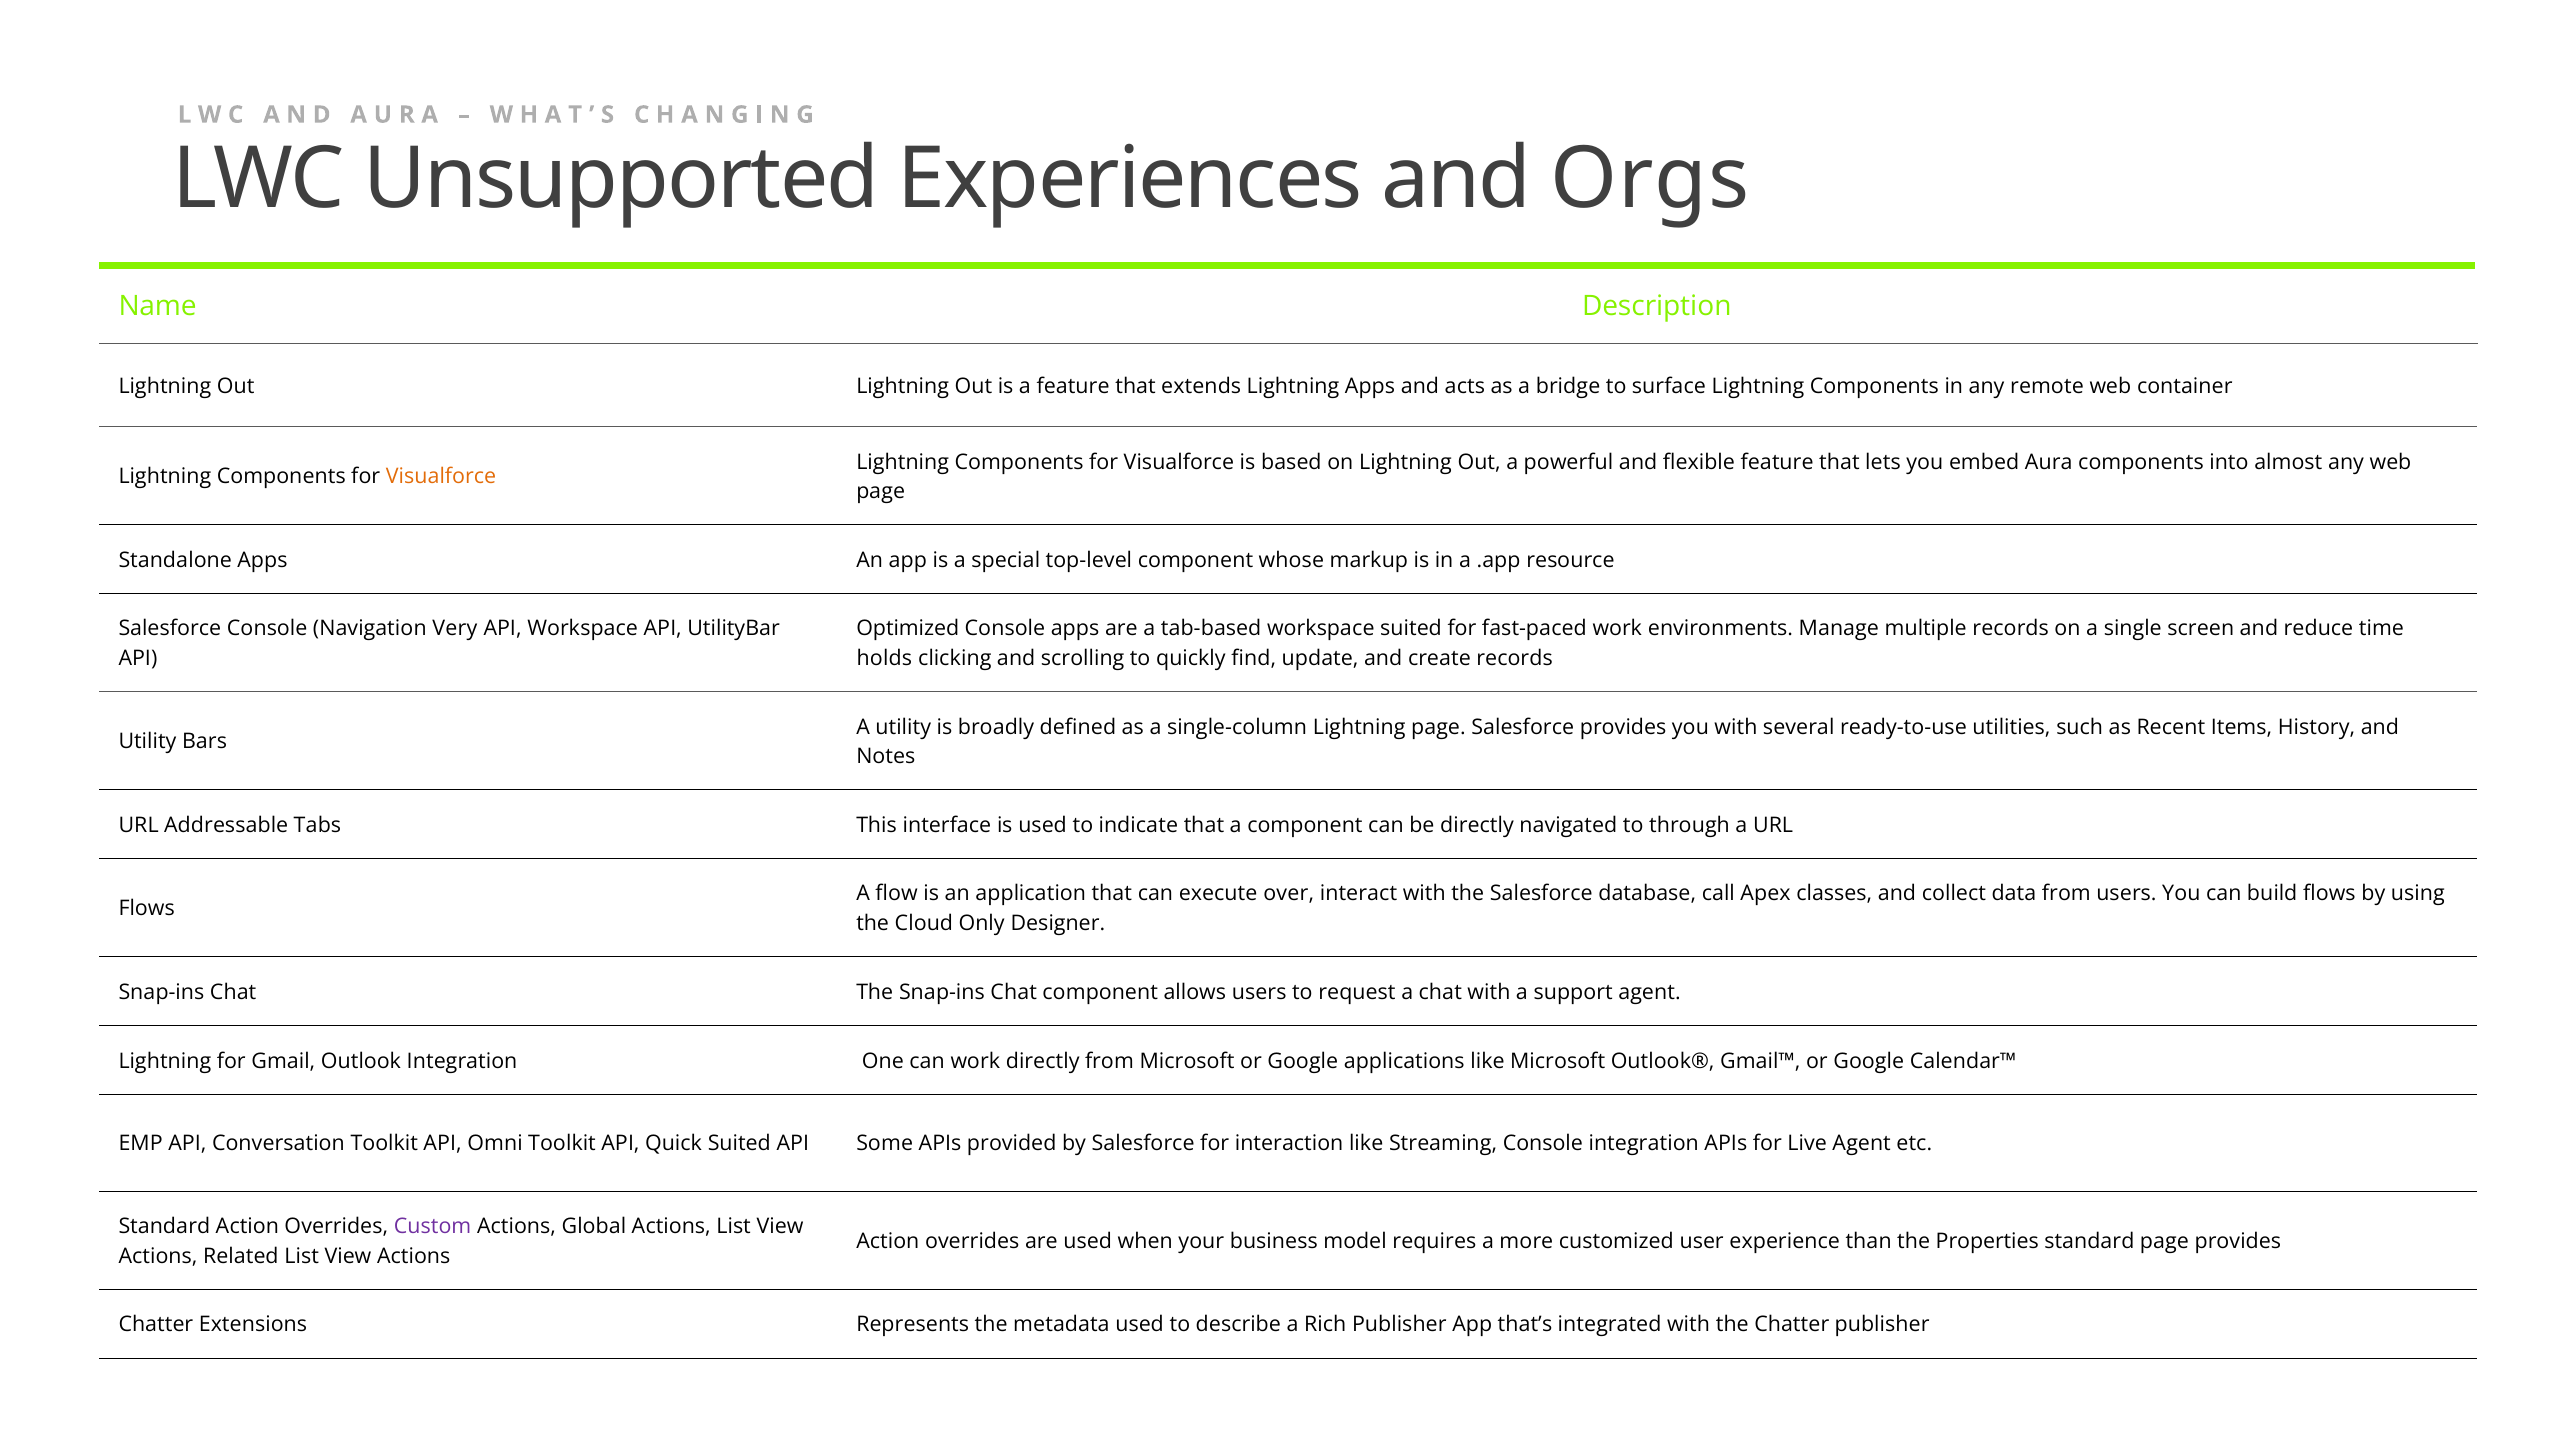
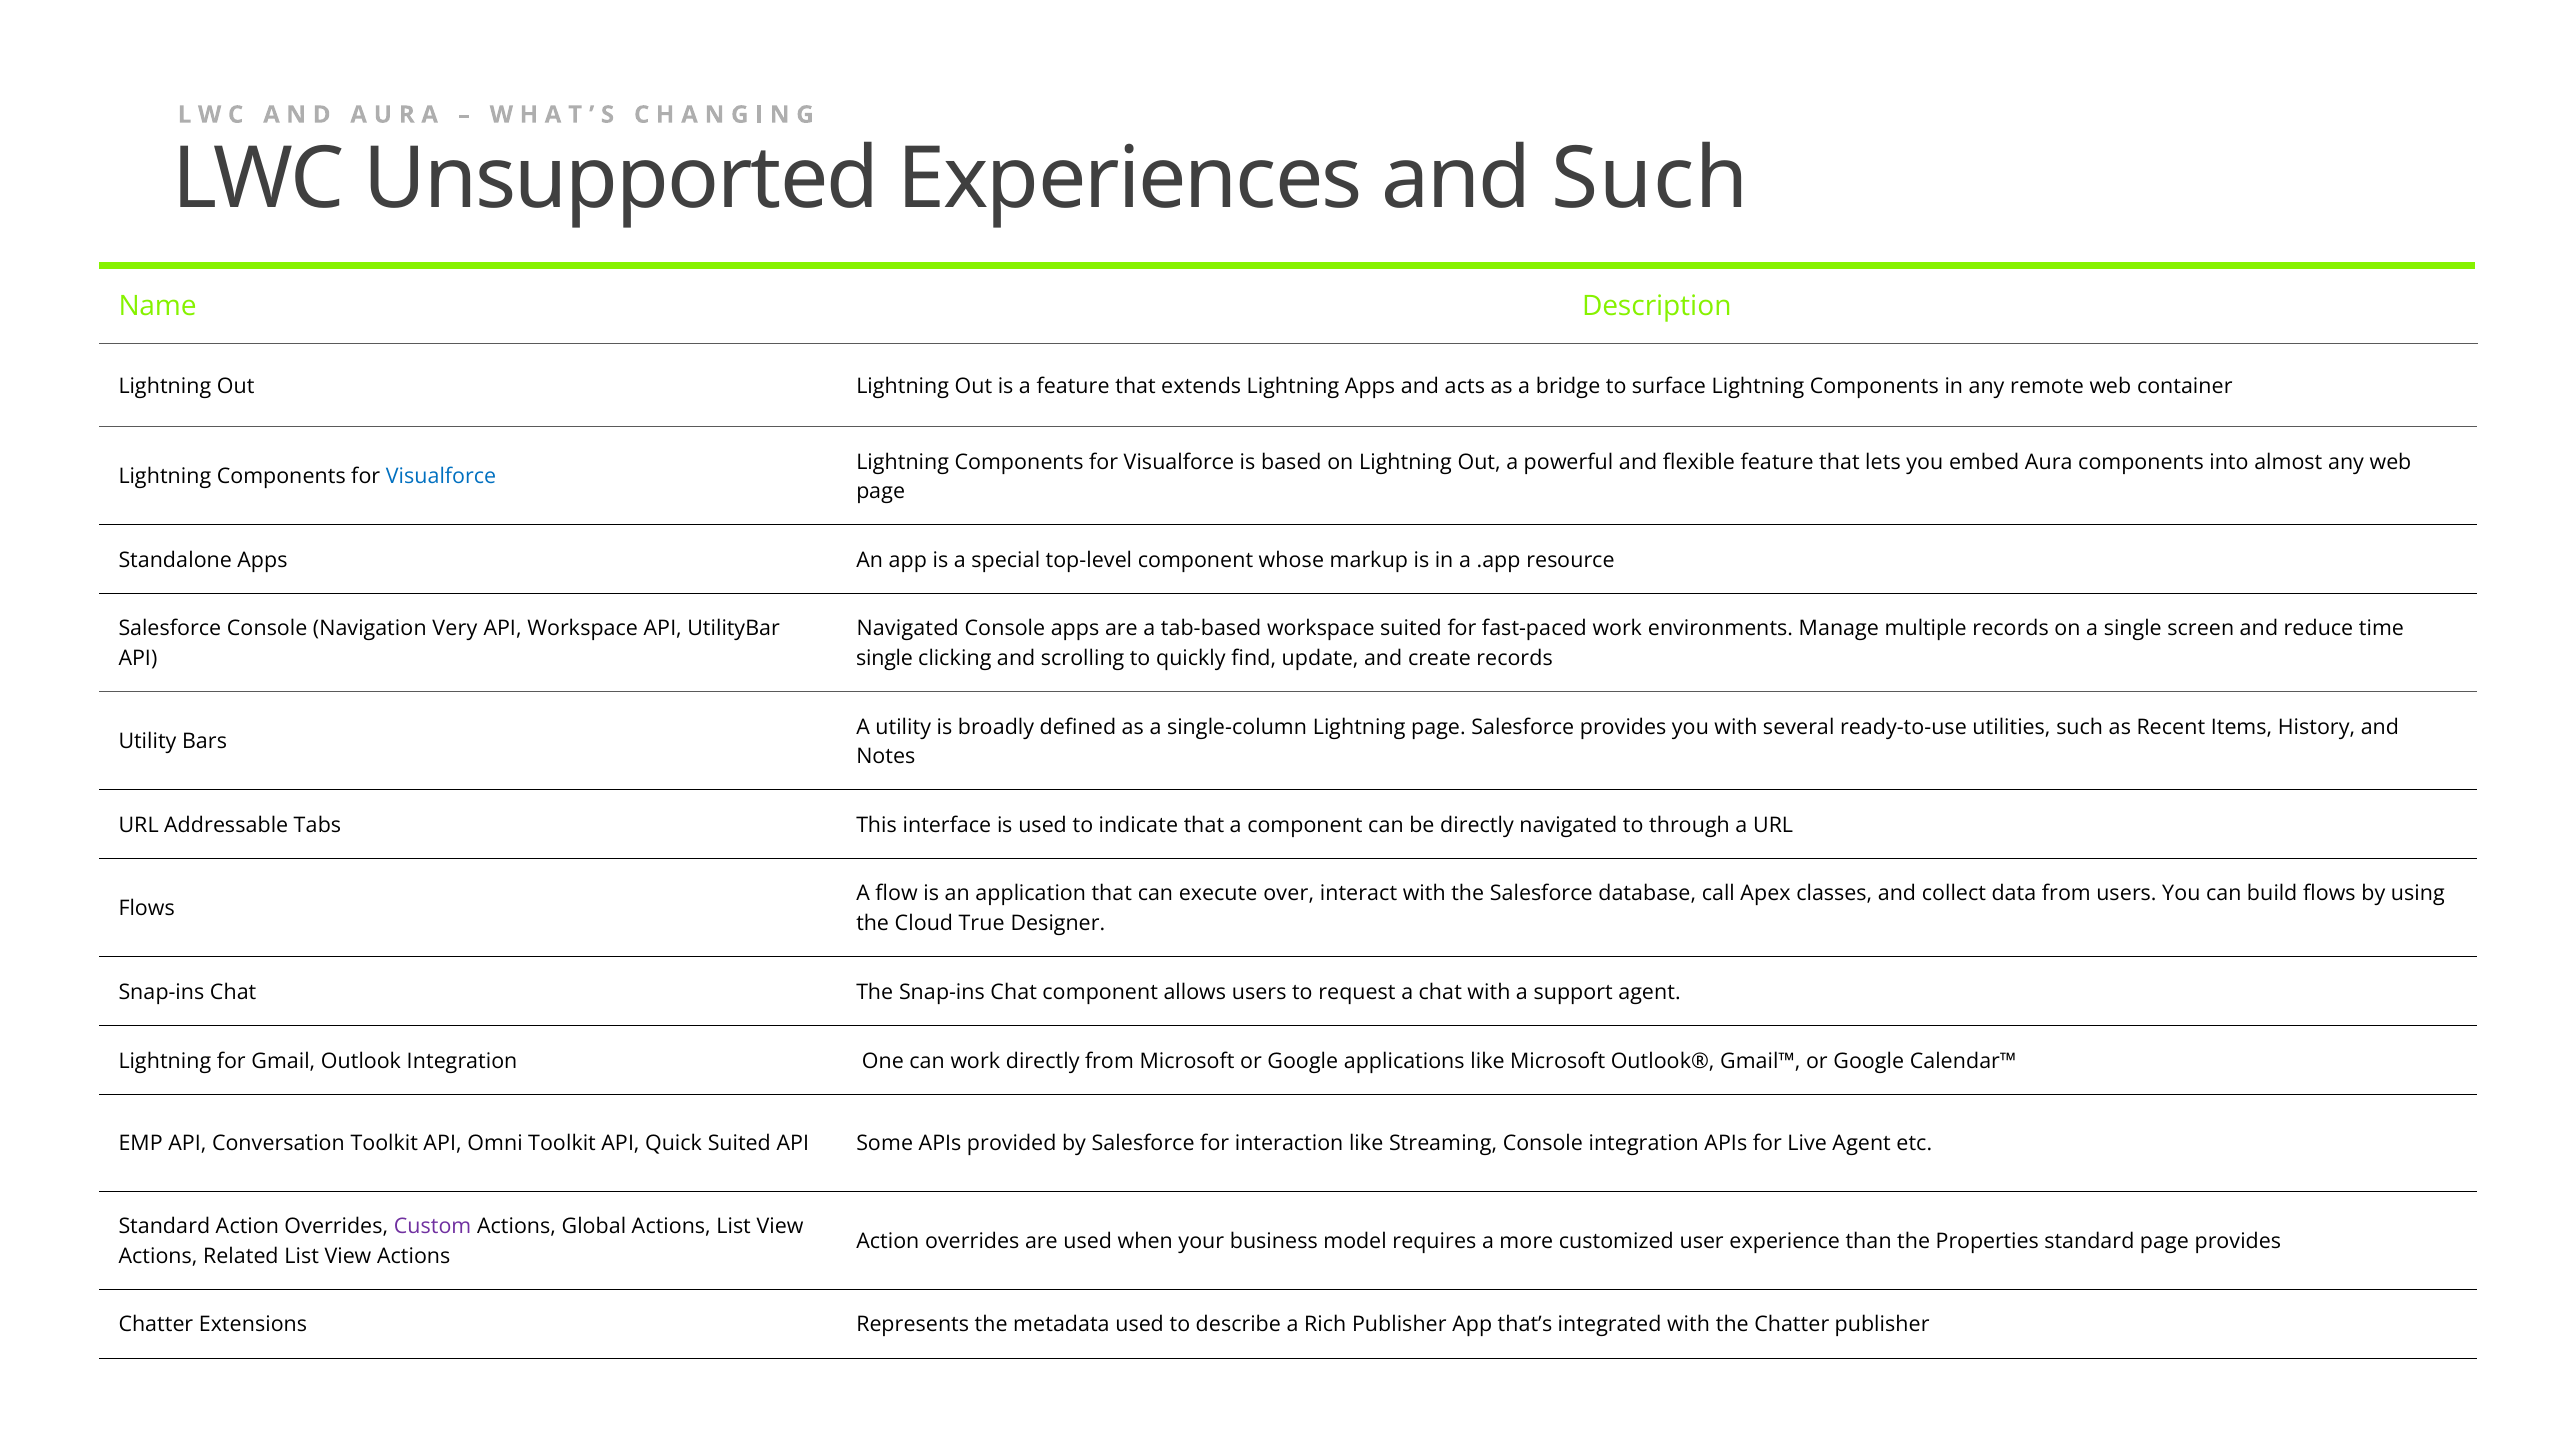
and Orgs: Orgs -> Such
Visualforce at (441, 477) colour: orange -> blue
Optimized at (908, 629): Optimized -> Navigated
holds at (884, 659): holds -> single
Only: Only -> True
